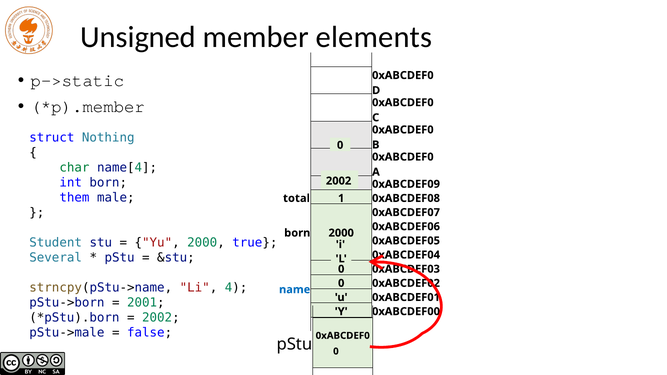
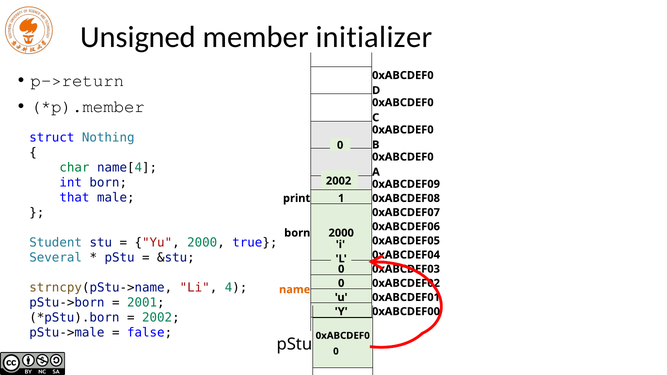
elements: elements -> initializer
p->static: p->static -> p->return
them: them -> that
total: total -> print
name colour: blue -> orange
